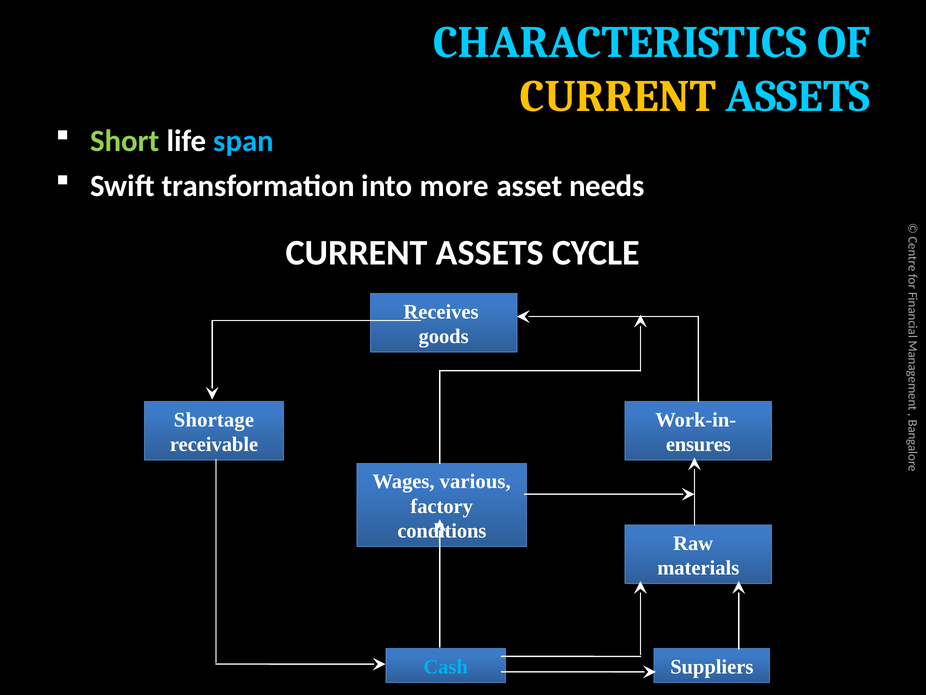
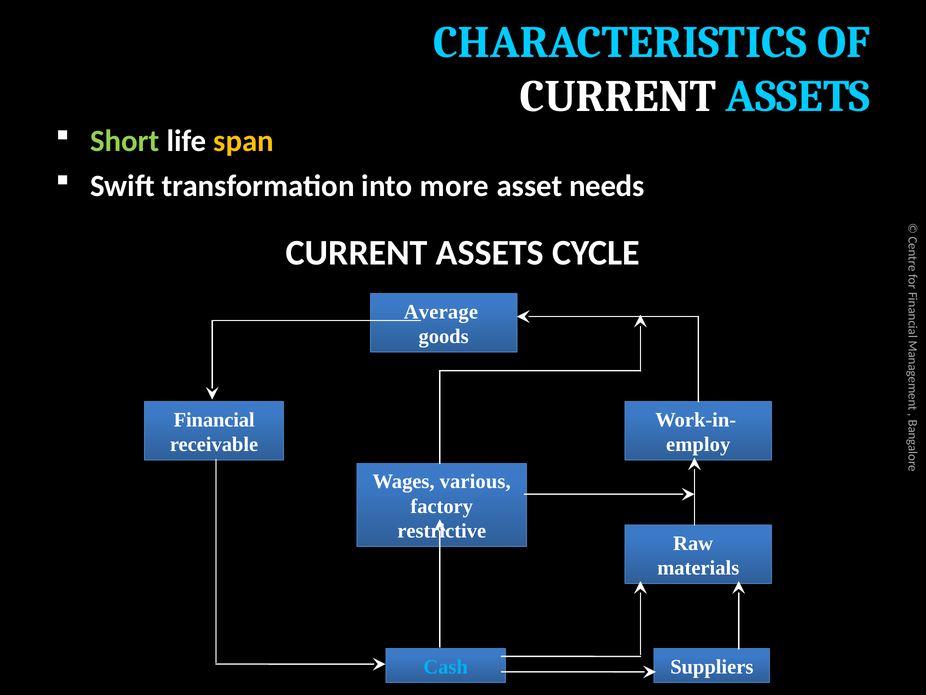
CURRENT at (618, 97) colour: yellow -> white
span colour: light blue -> yellow
Receives: Receives -> Average
Shortage: Shortage -> Financial
ensures: ensures -> employ
conditions: conditions -> restrictive
